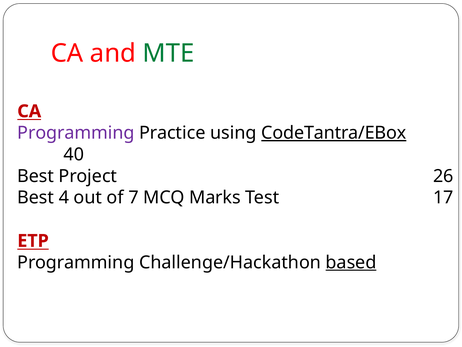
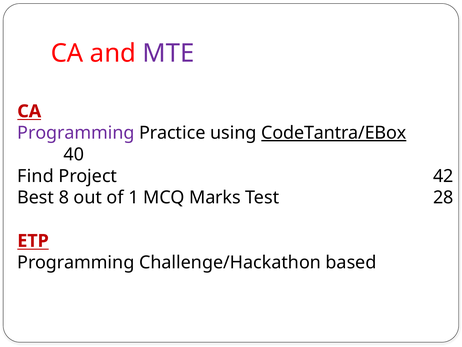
MTE colour: green -> purple
Best at (36, 176): Best -> Find
26: 26 -> 42
4: 4 -> 8
7: 7 -> 1
17: 17 -> 28
based underline: present -> none
